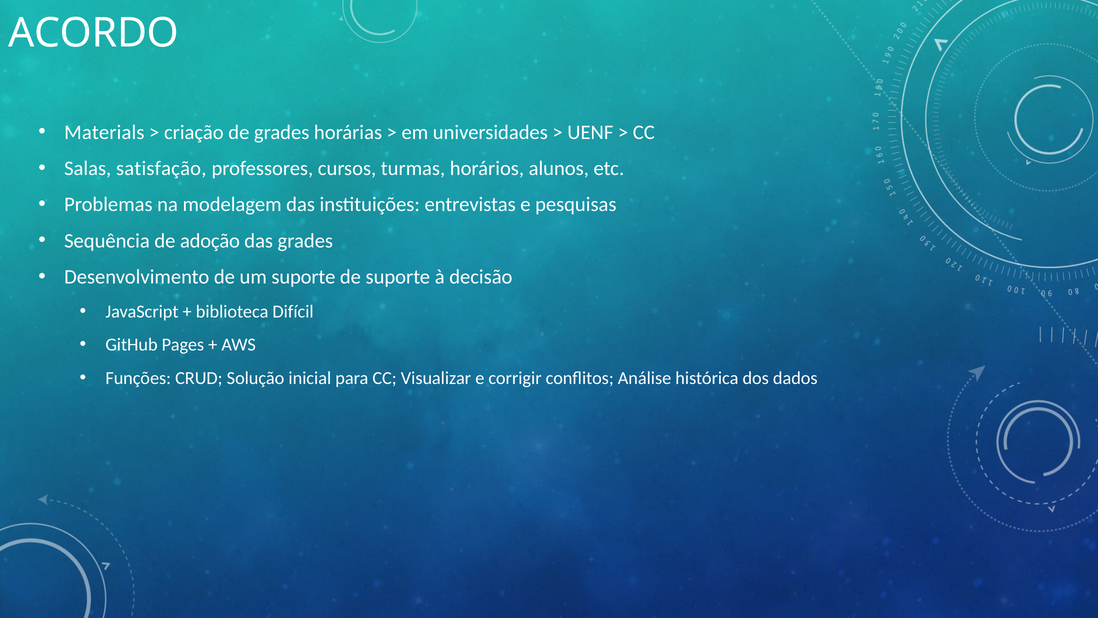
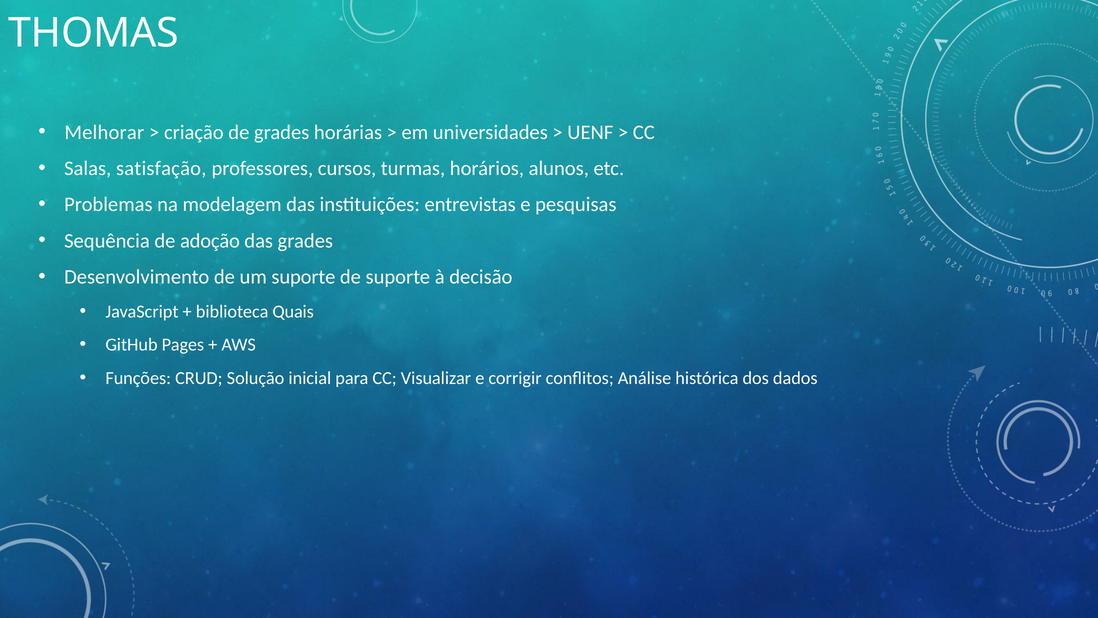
ACORDO: ACORDO -> THOMAS
Materials: Materials -> Melhorar
Difícil: Difícil -> Quais
